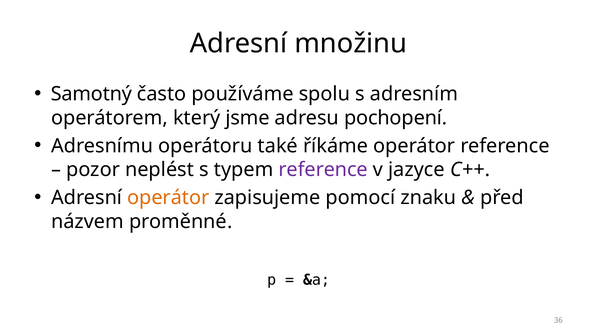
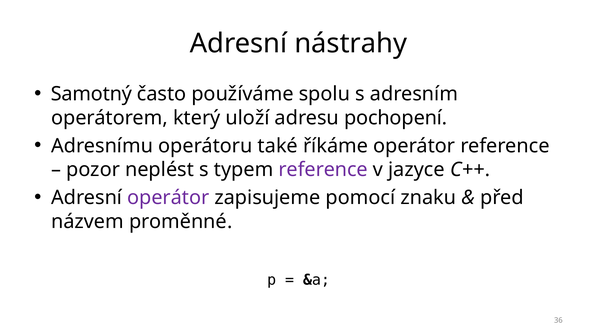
množinu: množinu -> nástrahy
jsme: jsme -> uloží
operátor at (168, 197) colour: orange -> purple
